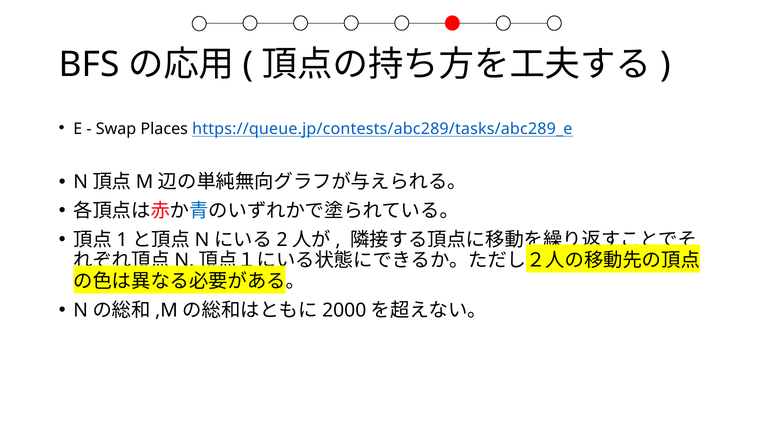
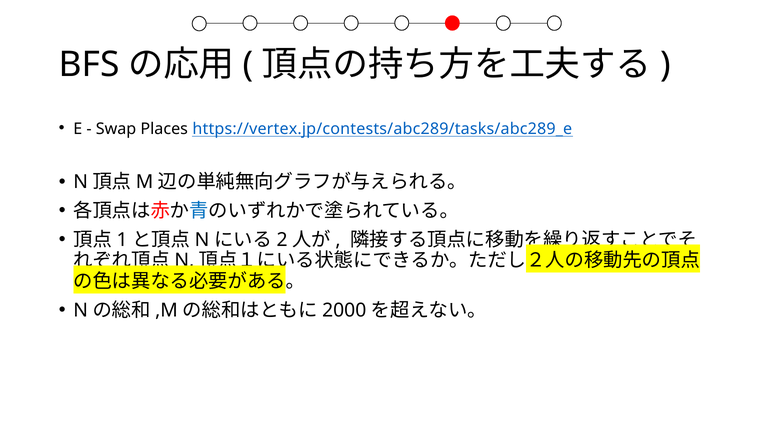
https://queue.jp/contests/abc289/tasks/abc289_e: https://queue.jp/contests/abc289/tasks/abc289_e -> https://vertex.jp/contests/abc289/tasks/abc289_e
